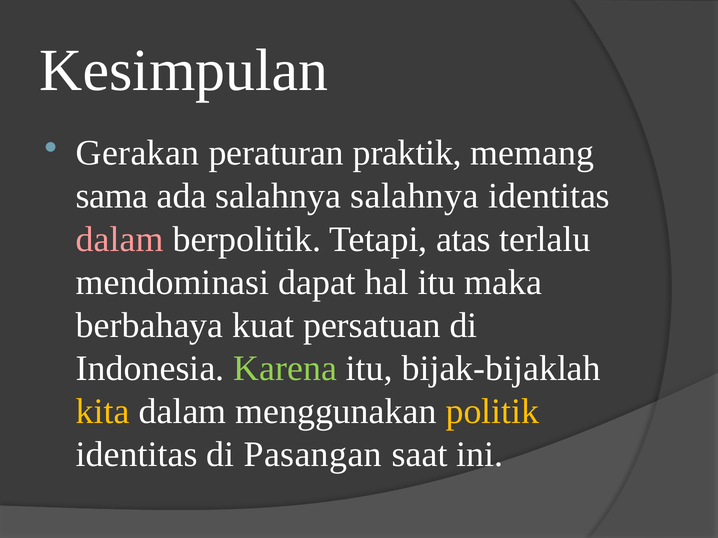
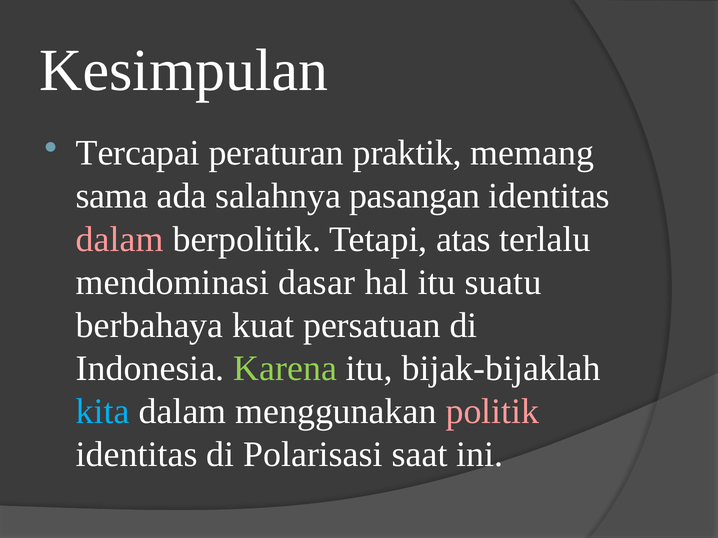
Gerakan: Gerakan -> Tercapai
salahnya salahnya: salahnya -> pasangan
dapat: dapat -> dasar
maka: maka -> suatu
kita colour: yellow -> light blue
politik colour: yellow -> pink
Pasangan: Pasangan -> Polarisasi
